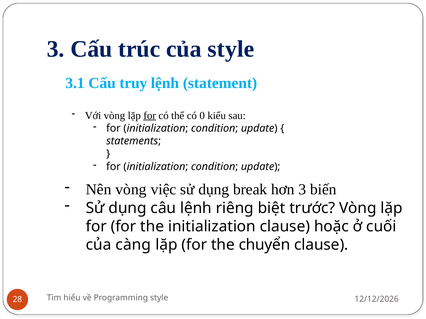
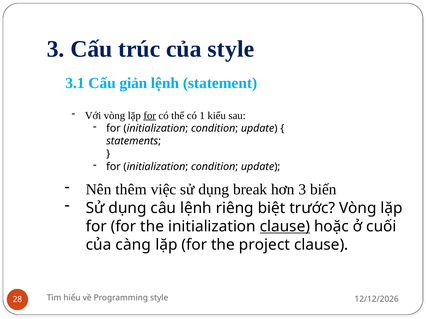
truy: truy -> giản
0: 0 -> 1
Nên vòng: vòng -> thêm
clause at (285, 227) underline: none -> present
chuyển: chuyển -> project
